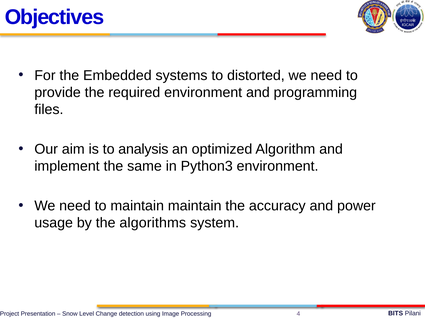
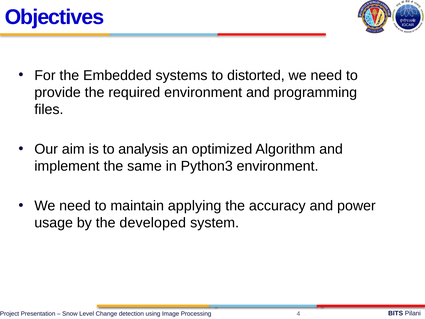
maintain maintain: maintain -> applying
algorithms: algorithms -> developed
